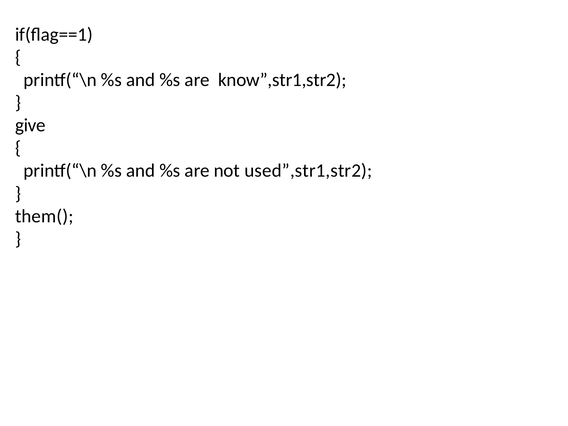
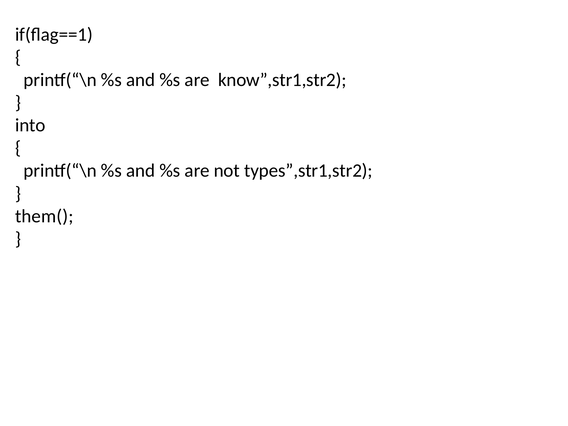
give: give -> into
used”,str1,str2: used”,str1,str2 -> types”,str1,str2
